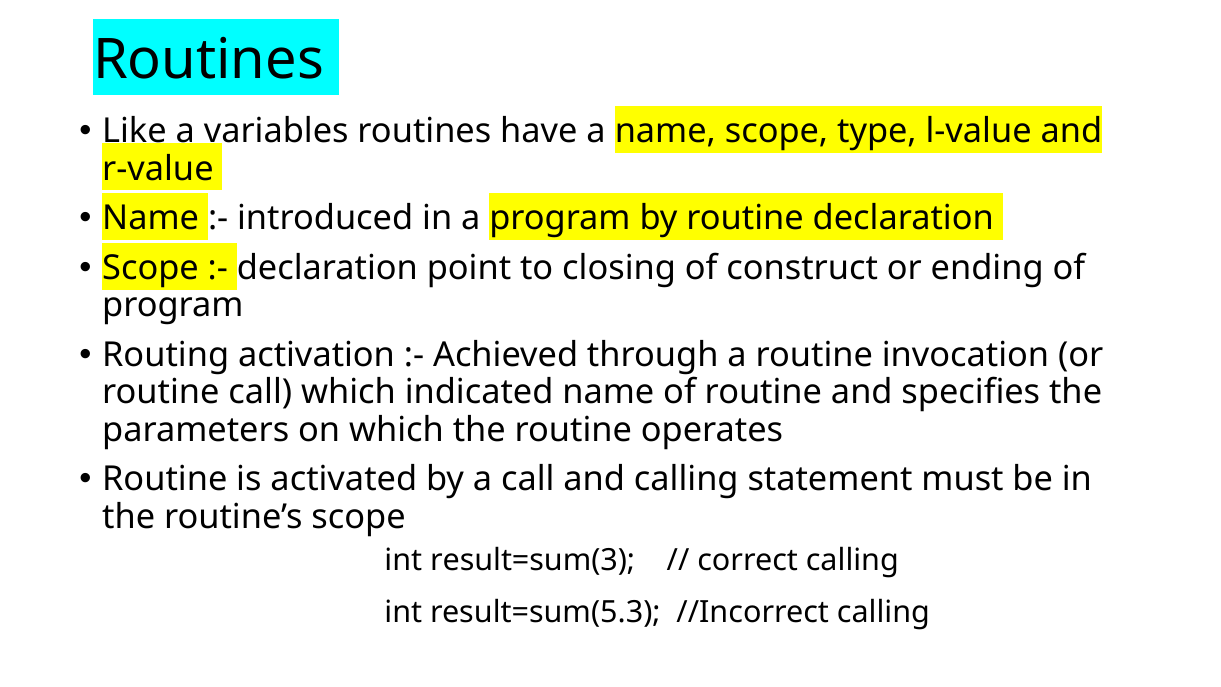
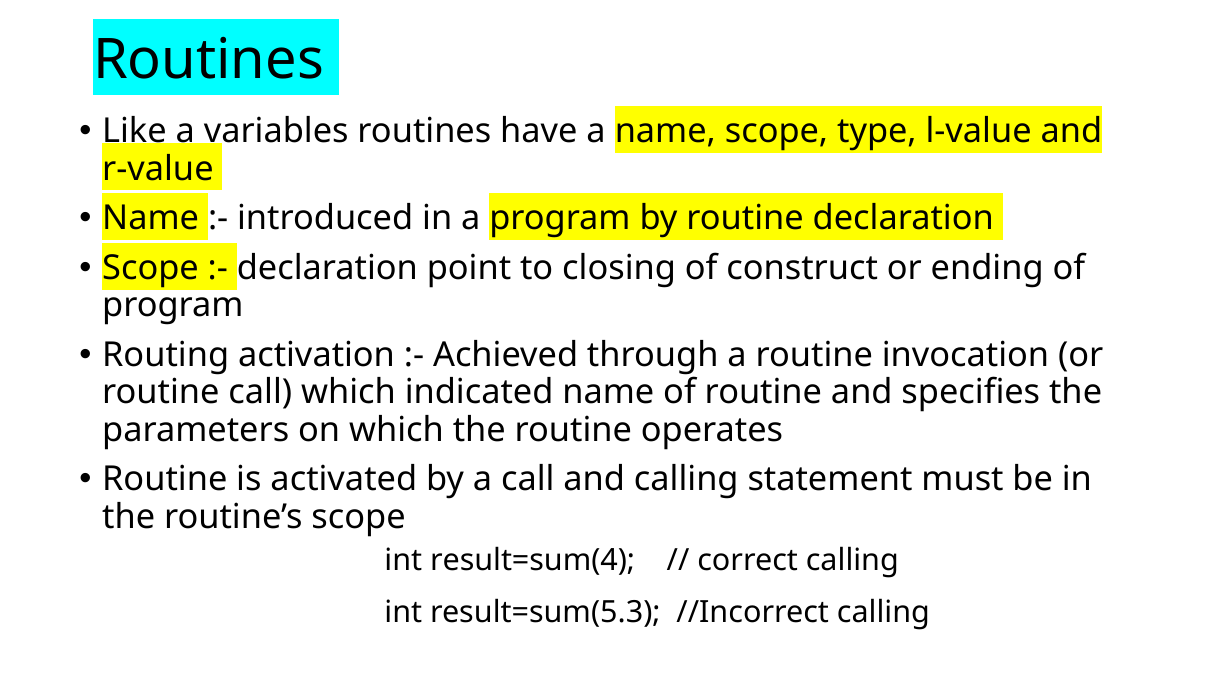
result=sum(3: result=sum(3 -> result=sum(4
